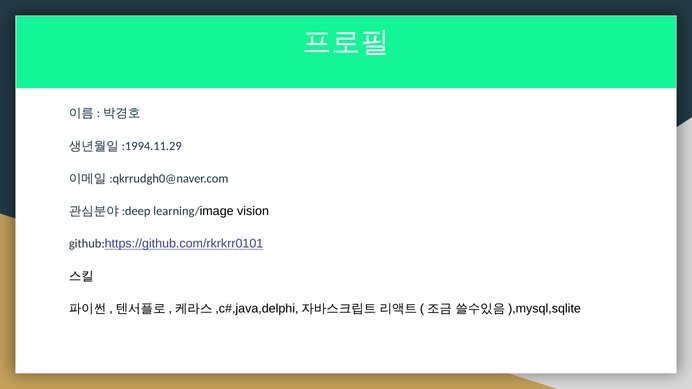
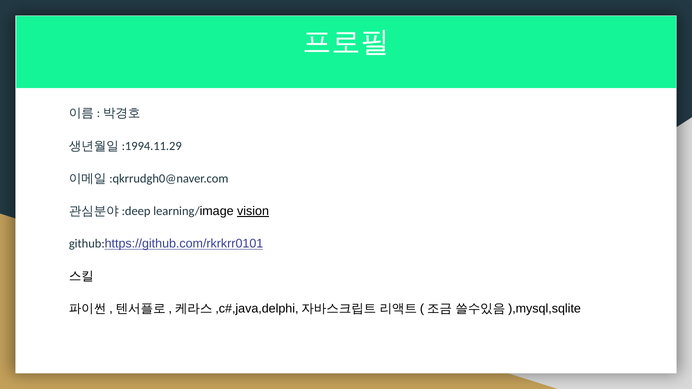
vision underline: none -> present
